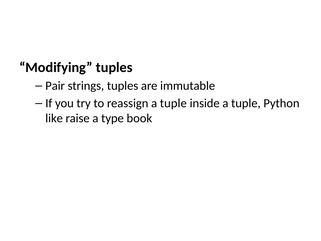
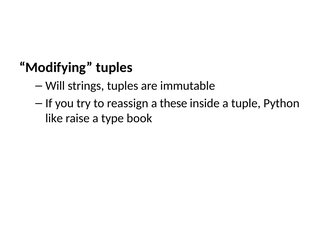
Pair: Pair -> Will
reassign a tuple: tuple -> these
